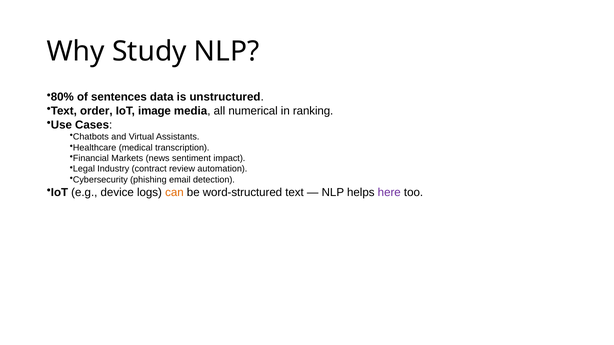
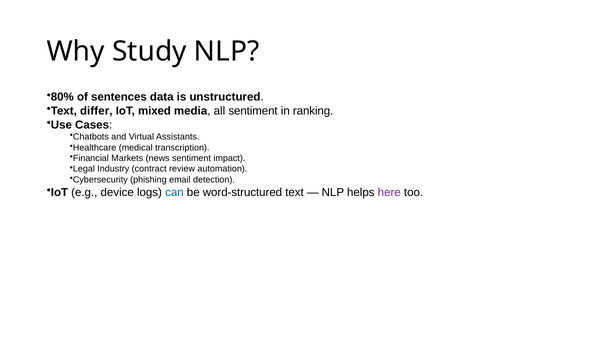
order: order -> differ
image: image -> mixed
all numerical: numerical -> sentiment
can colour: orange -> blue
